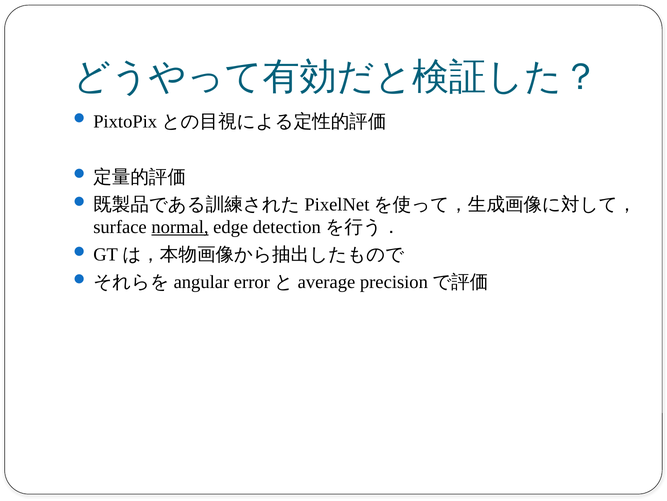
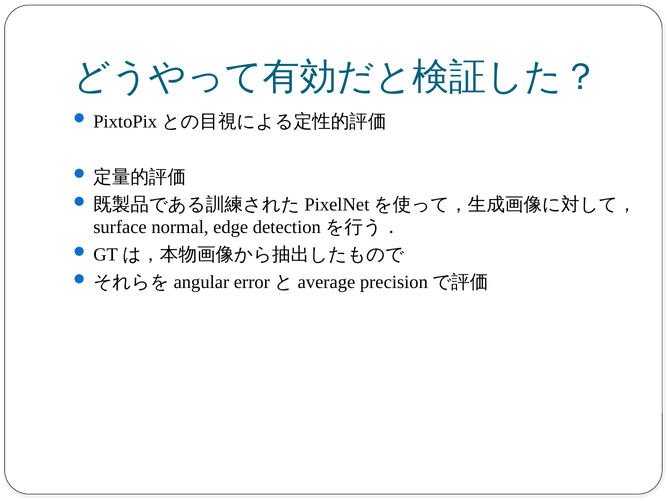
normal underline: present -> none
